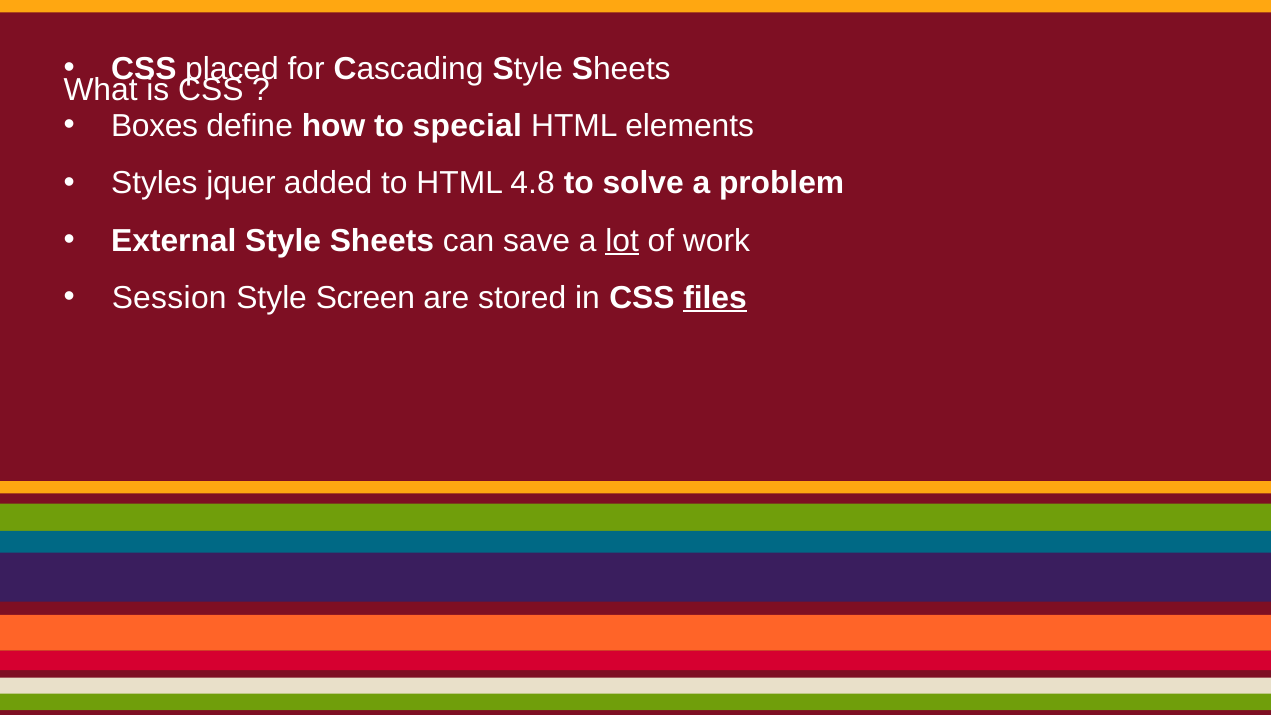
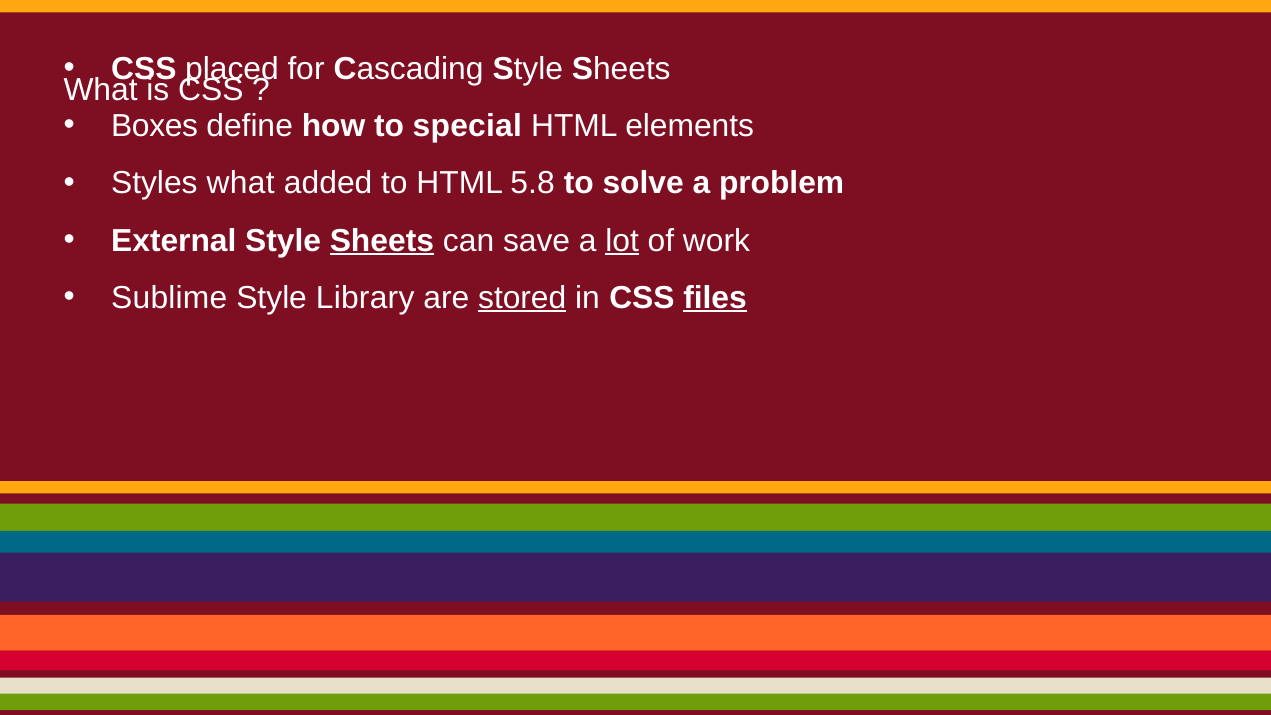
Styles jquer: jquer -> what
4.8: 4.8 -> 5.8
Sheets at (382, 241) underline: none -> present
Session: Session -> Sublime
Screen: Screen -> Library
stored underline: none -> present
